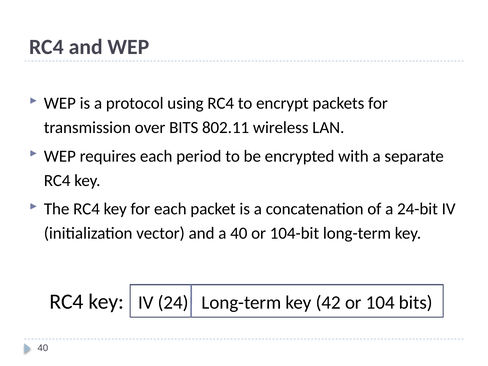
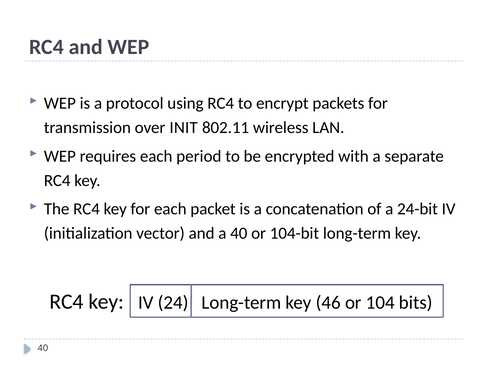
over BITS: BITS -> INIT
42: 42 -> 46
